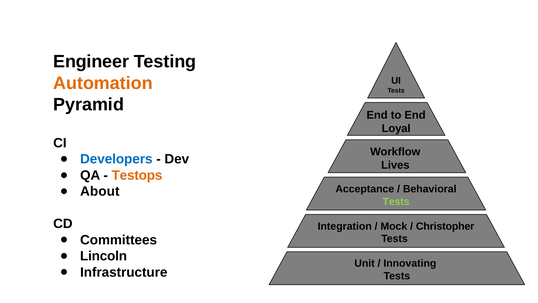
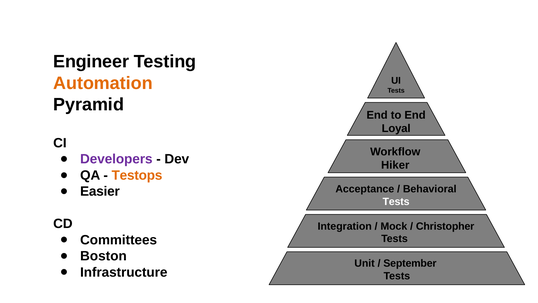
Developers colour: blue -> purple
Lives: Lives -> Hiker
About: About -> Easier
Tests at (396, 201) colour: light green -> white
Lincoln: Lincoln -> Boston
Innovating: Innovating -> September
